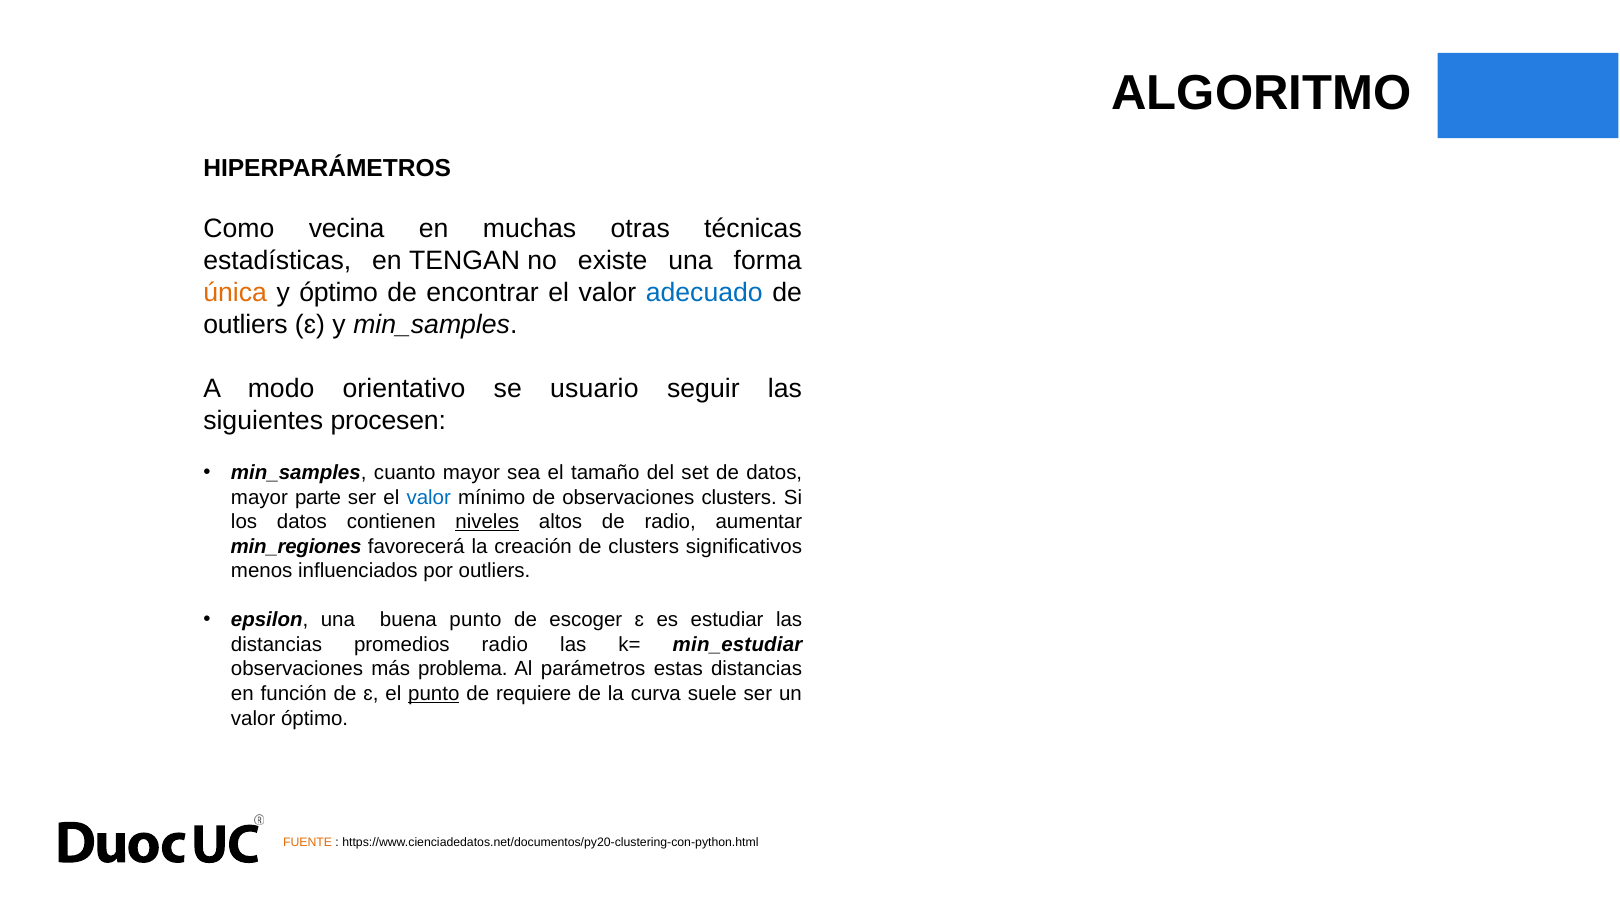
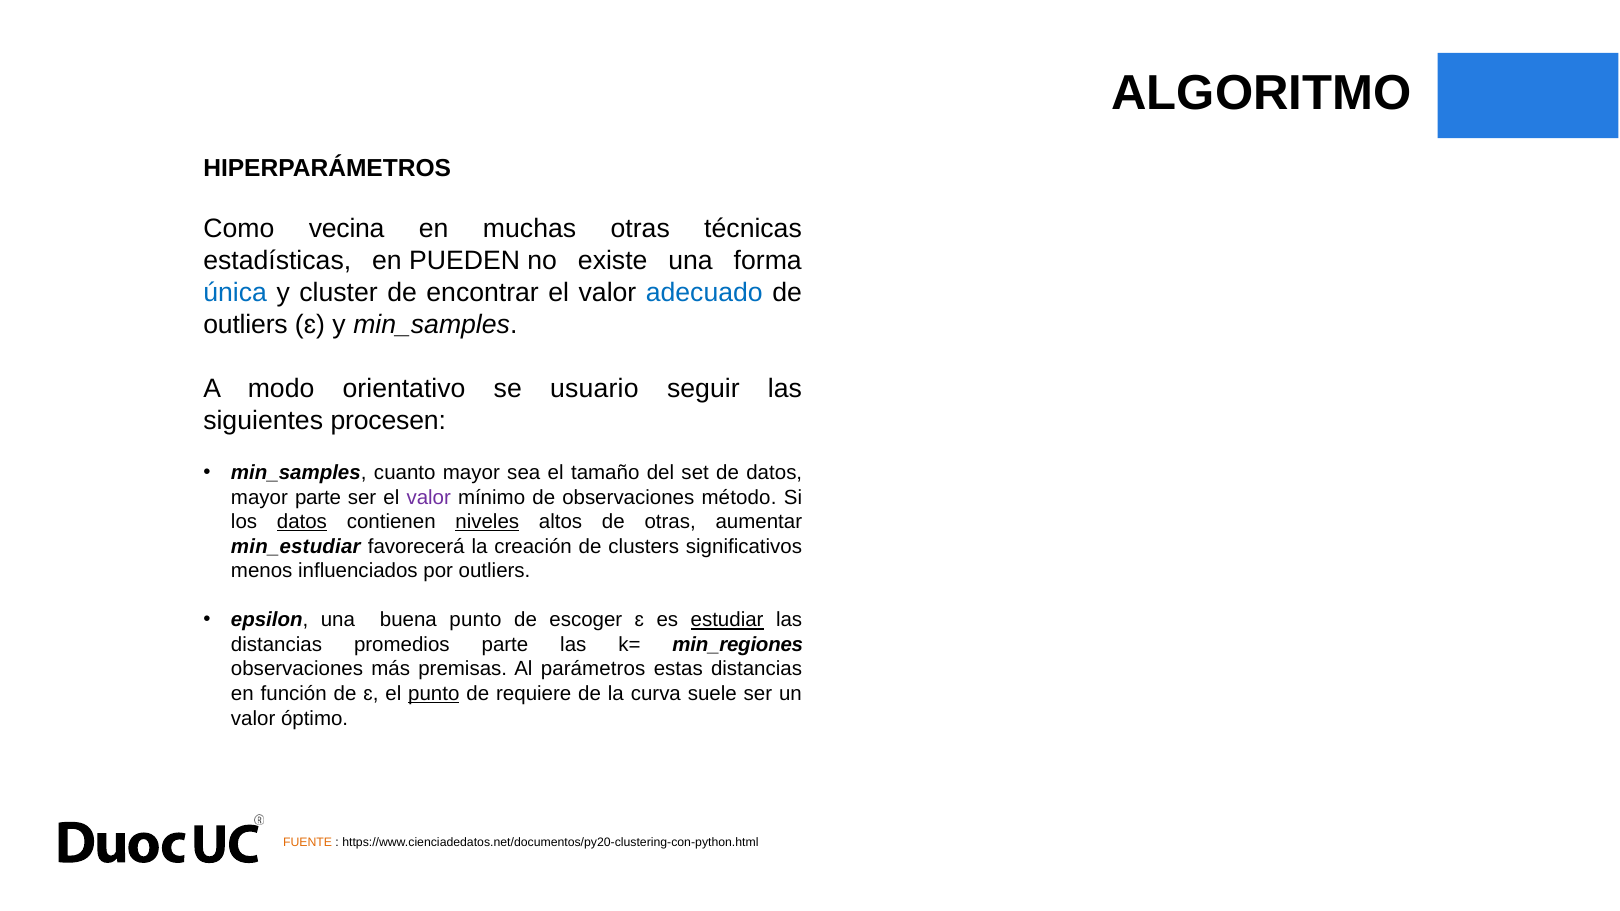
TENGAN: TENGAN -> PUEDEN
única colour: orange -> blue
y óptimo: óptimo -> cluster
valor at (429, 497) colour: blue -> purple
observaciones clusters: clusters -> método
datos at (302, 522) underline: none -> present
de radio: radio -> otras
min_regiones: min_regiones -> min_estudiar
estudiar underline: none -> present
promedios radio: radio -> parte
min_estudiar: min_estudiar -> min_regiones
problema: problema -> premisas
